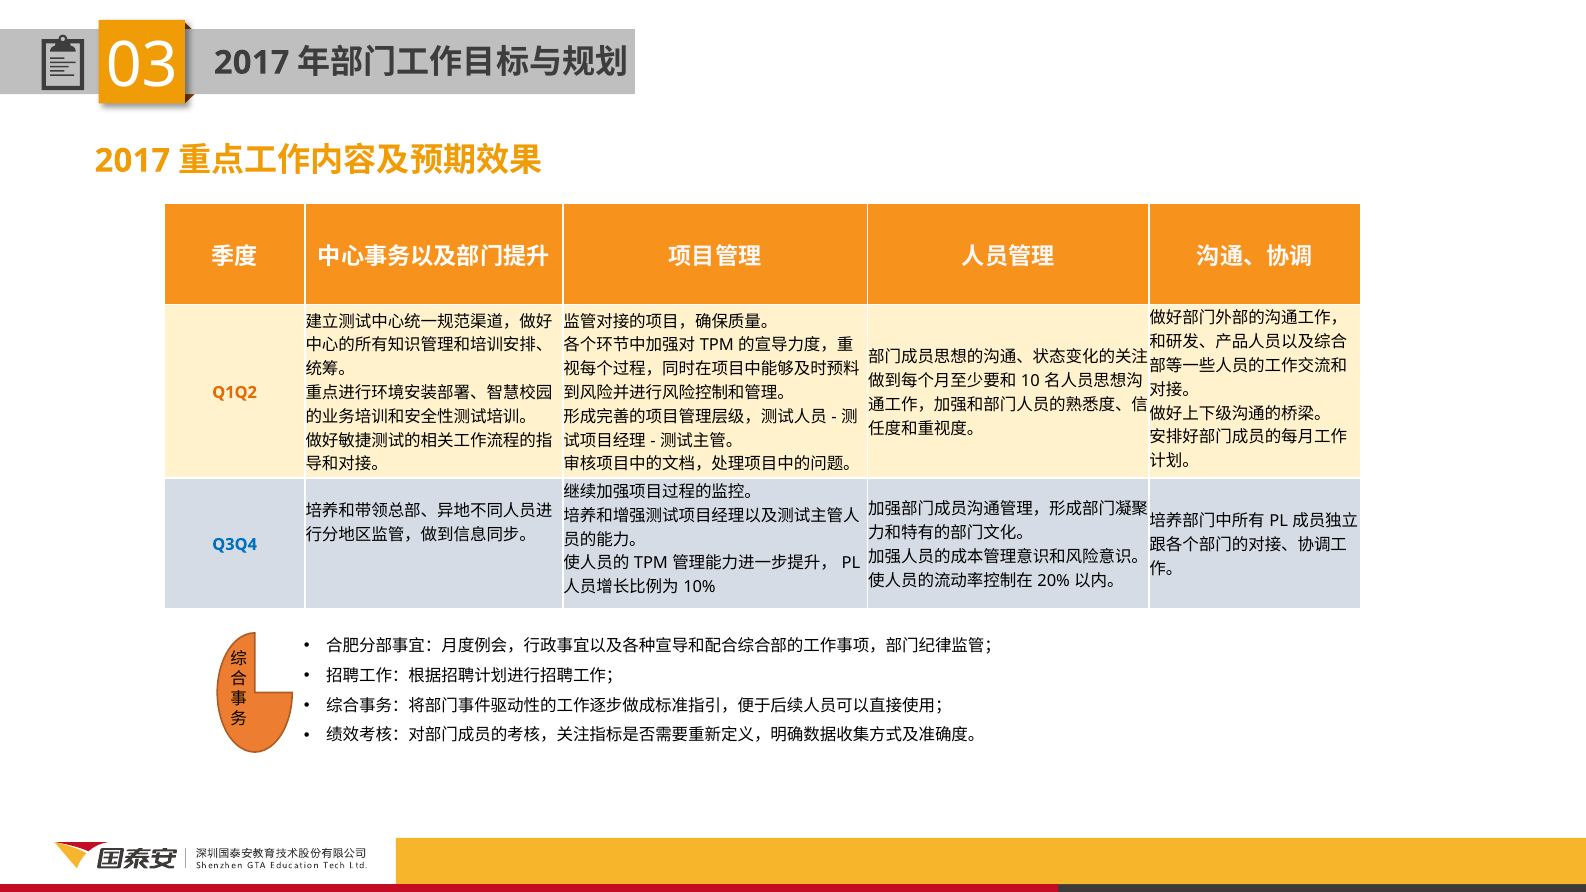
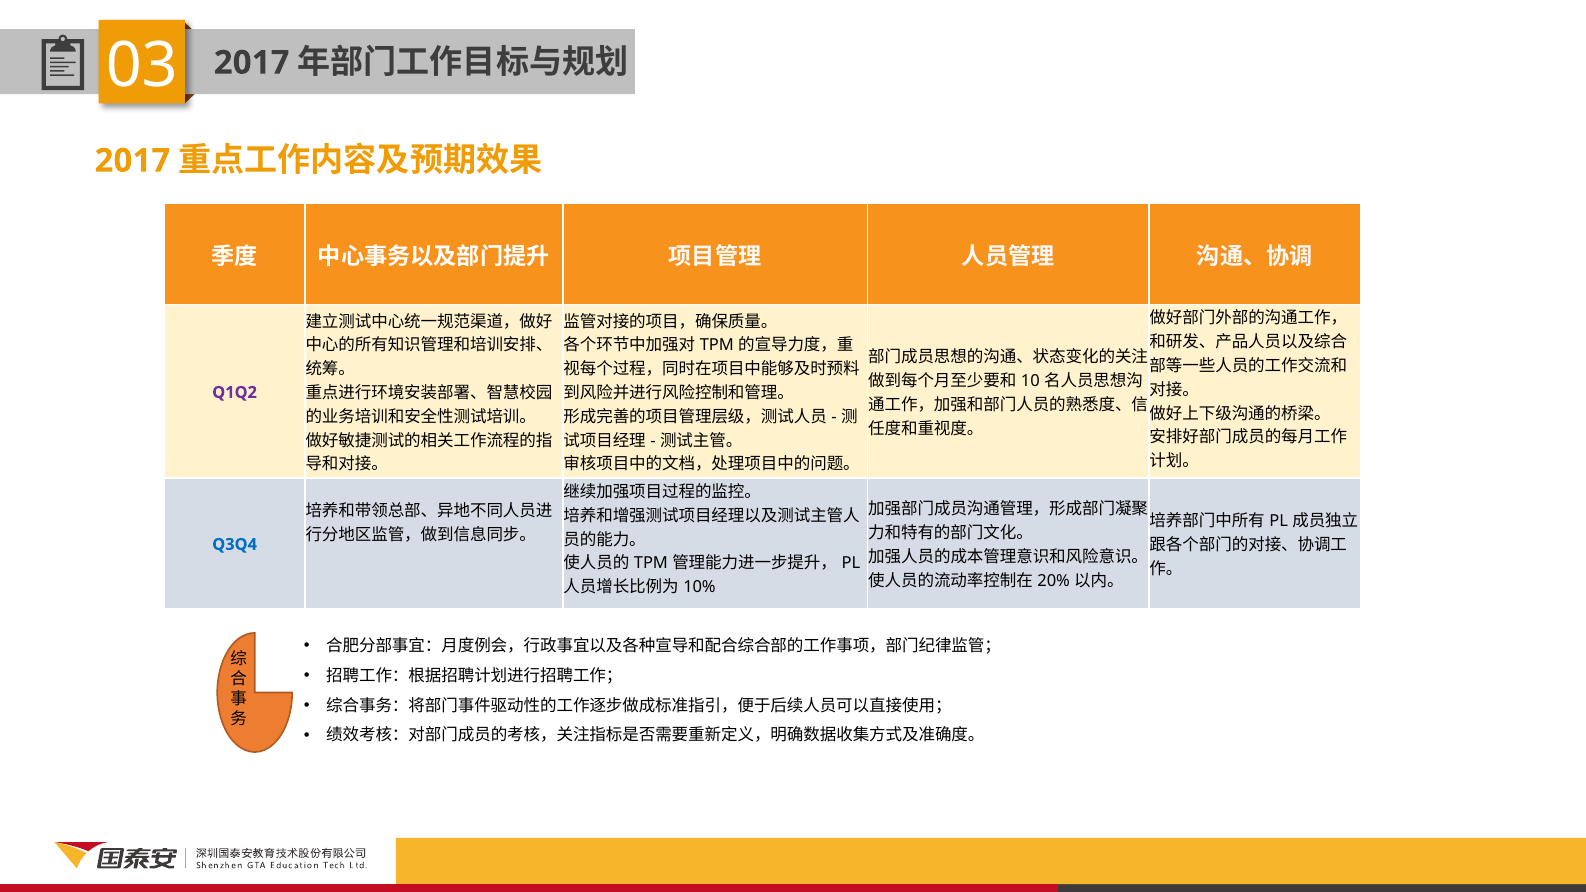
Q1Q2 colour: orange -> purple
